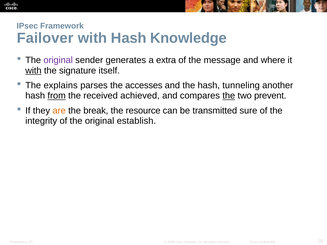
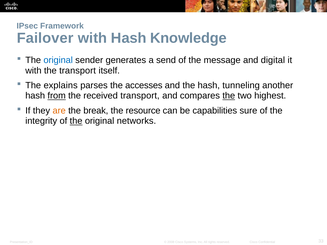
original at (58, 60) colour: purple -> blue
extra: extra -> send
where: where -> digital
with at (33, 71) underline: present -> none
the signature: signature -> transport
received achieved: achieved -> transport
prevent: prevent -> highest
transmitted: transmitted -> capabilities
the at (76, 121) underline: none -> present
establish: establish -> networks
